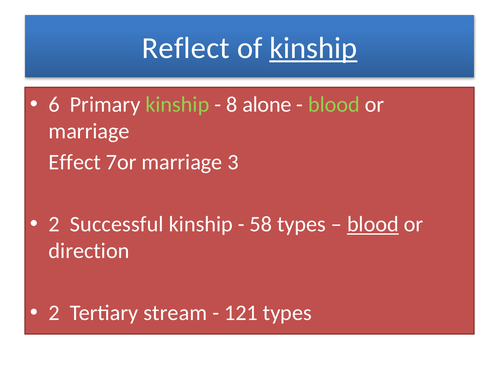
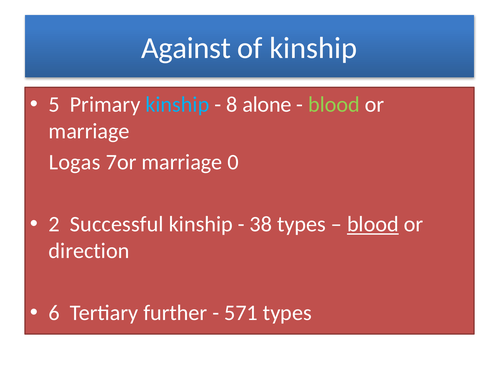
Reflect: Reflect -> Against
kinship at (313, 48) underline: present -> none
6: 6 -> 5
kinship at (177, 105) colour: light green -> light blue
Effect: Effect -> Logas
3: 3 -> 0
58: 58 -> 38
2 at (54, 313): 2 -> 6
stream: stream -> further
121: 121 -> 571
